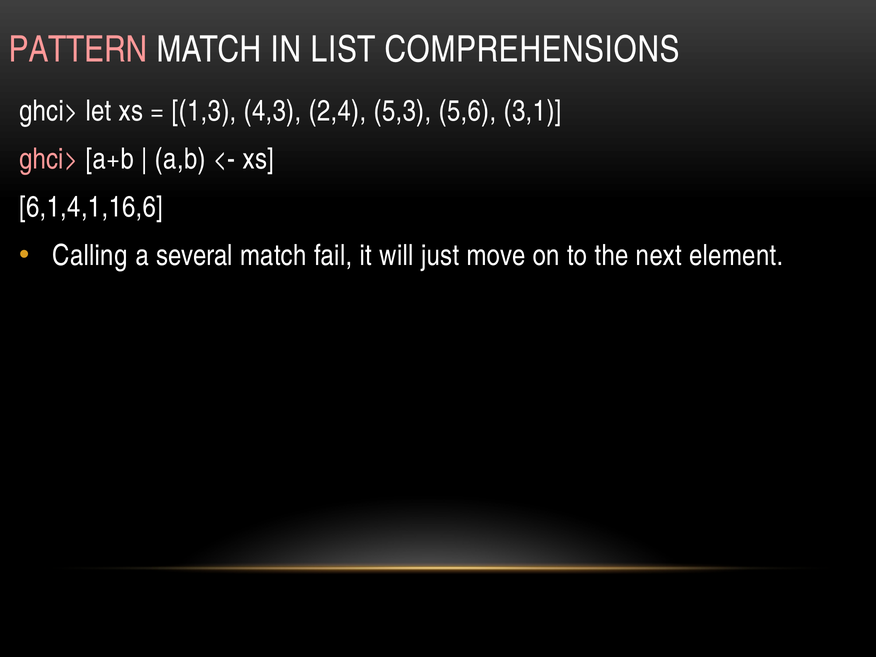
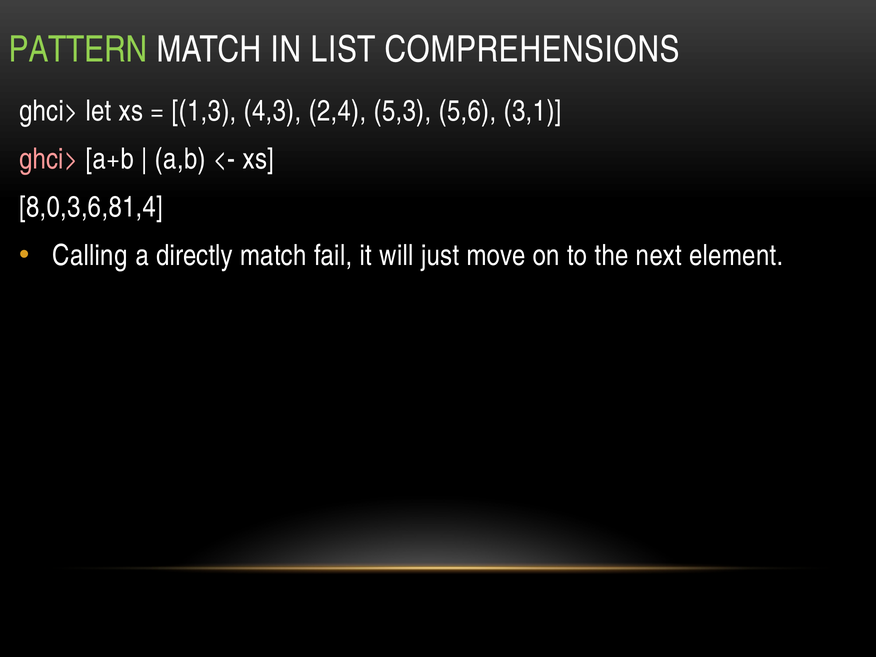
PATTERN colour: pink -> light green
6,1,4,1,16,6: 6,1,4,1,16,6 -> 8,0,3,6,81,4
several: several -> directly
